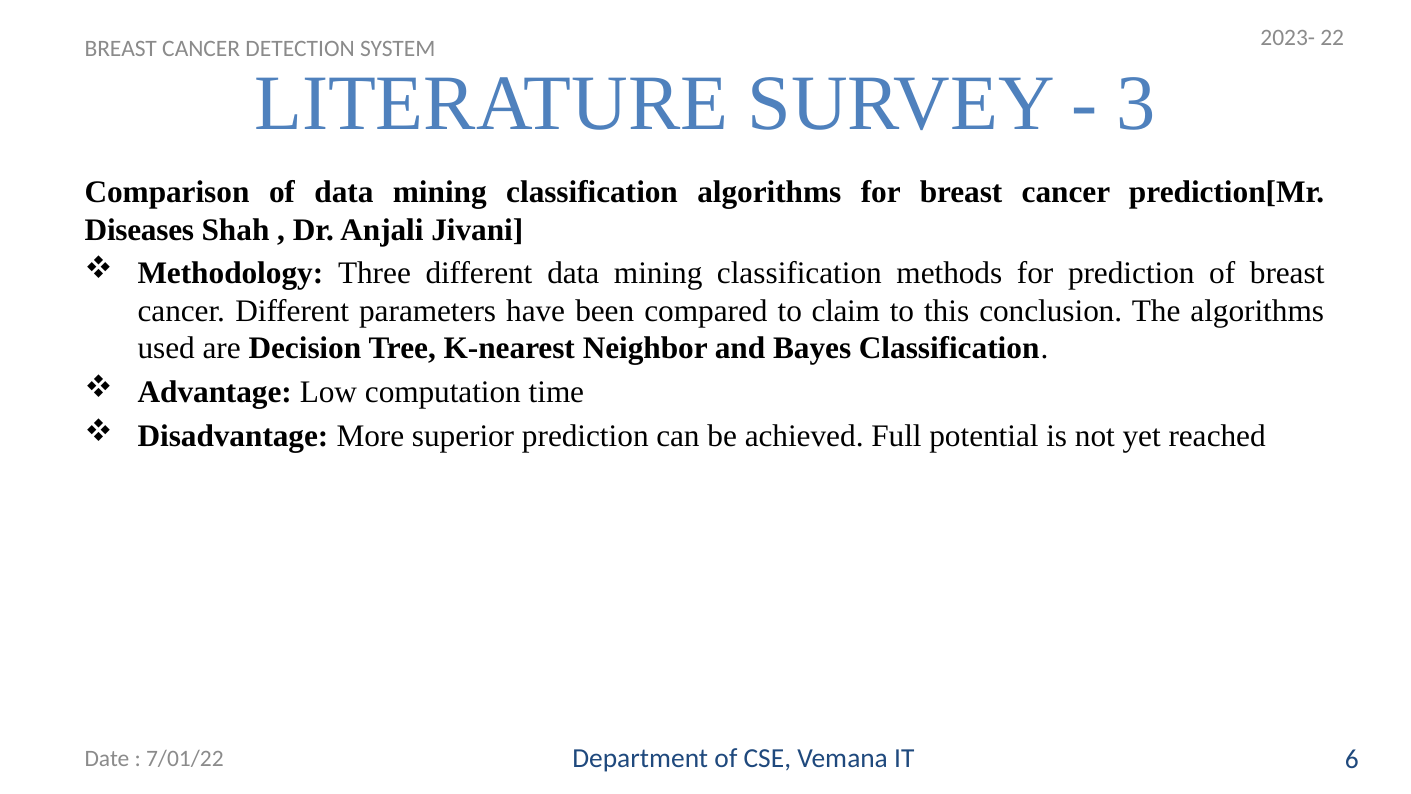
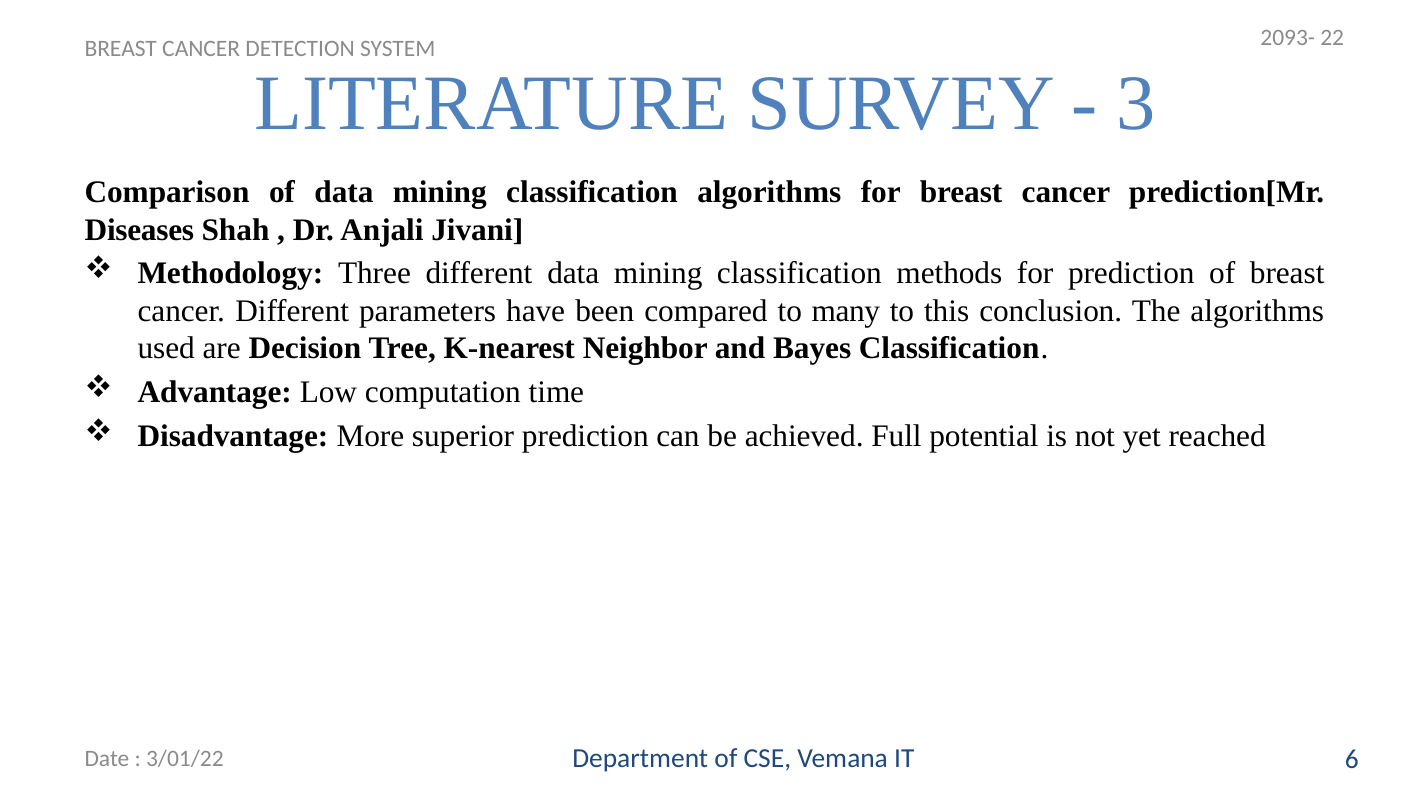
2023-: 2023- -> 2093-
claim: claim -> many
7/01/22: 7/01/22 -> 3/01/22
